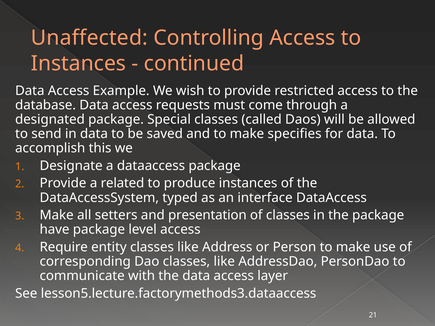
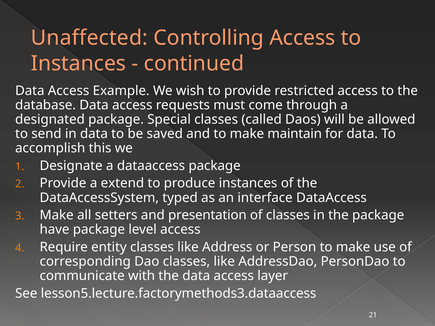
specifies: specifies -> maintain
related: related -> extend
